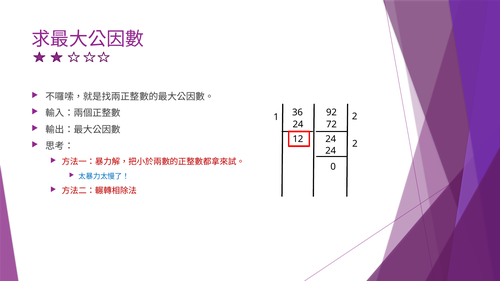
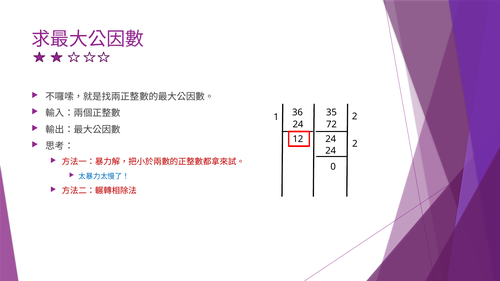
92: 92 -> 35
